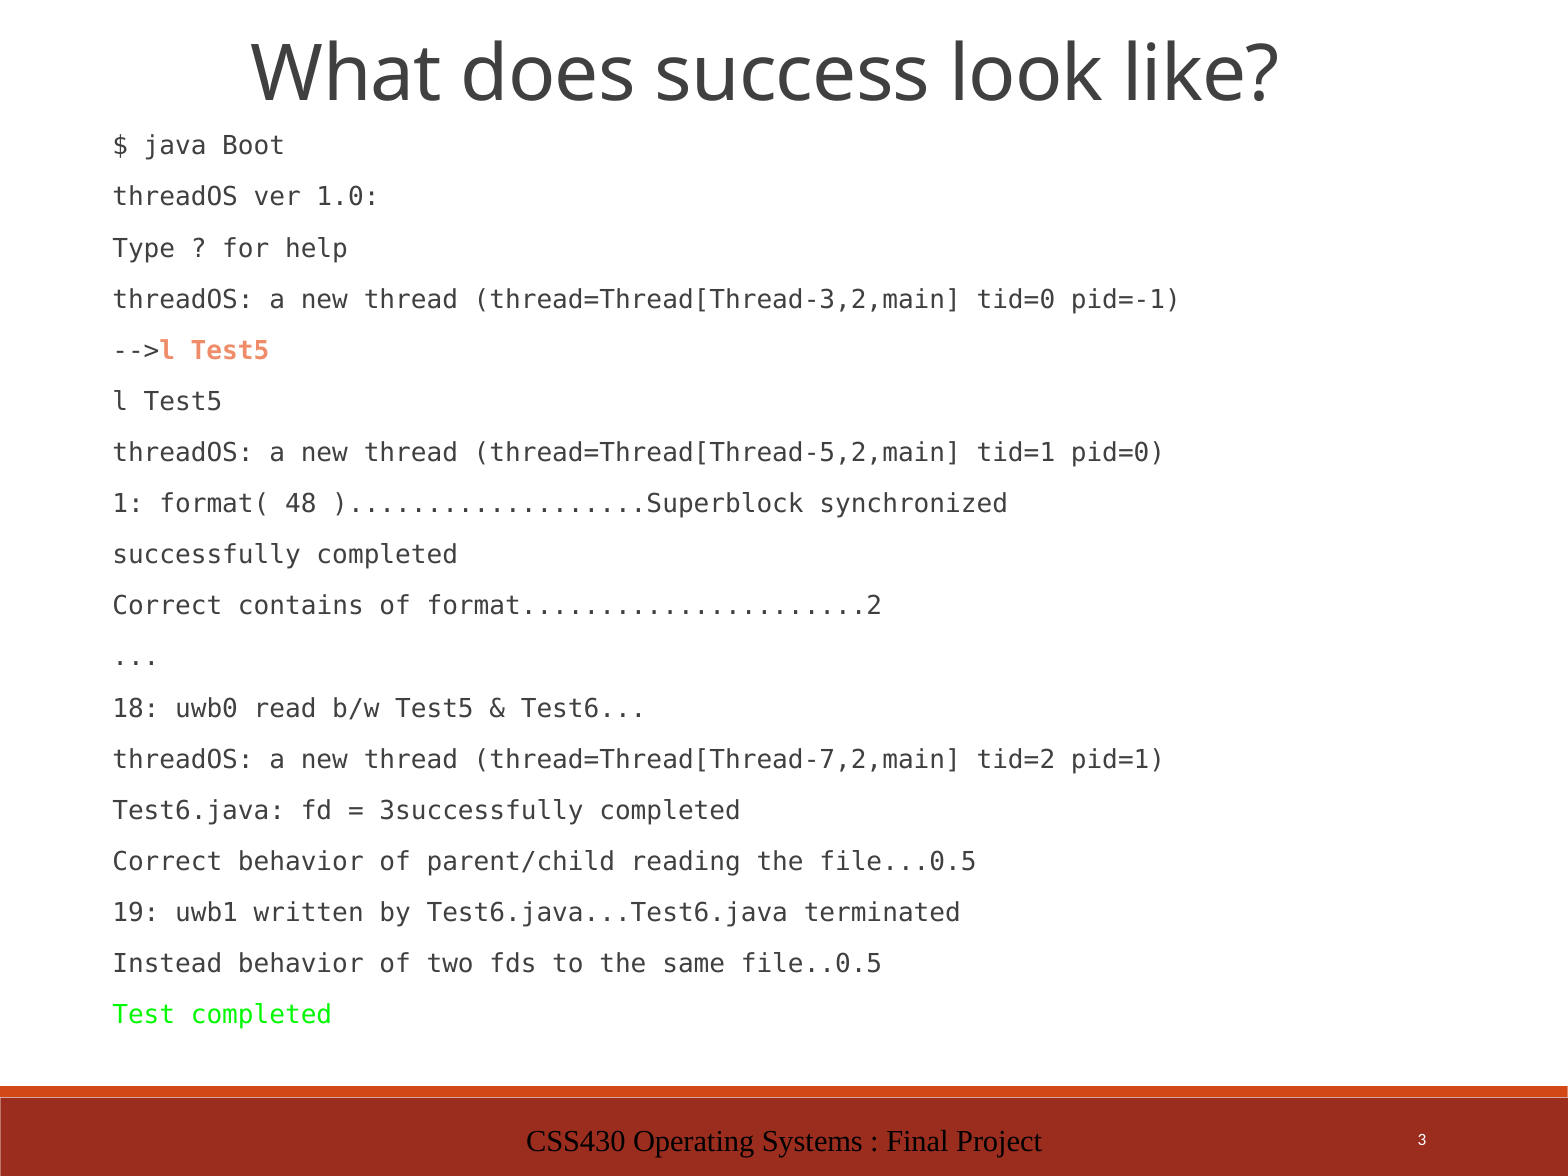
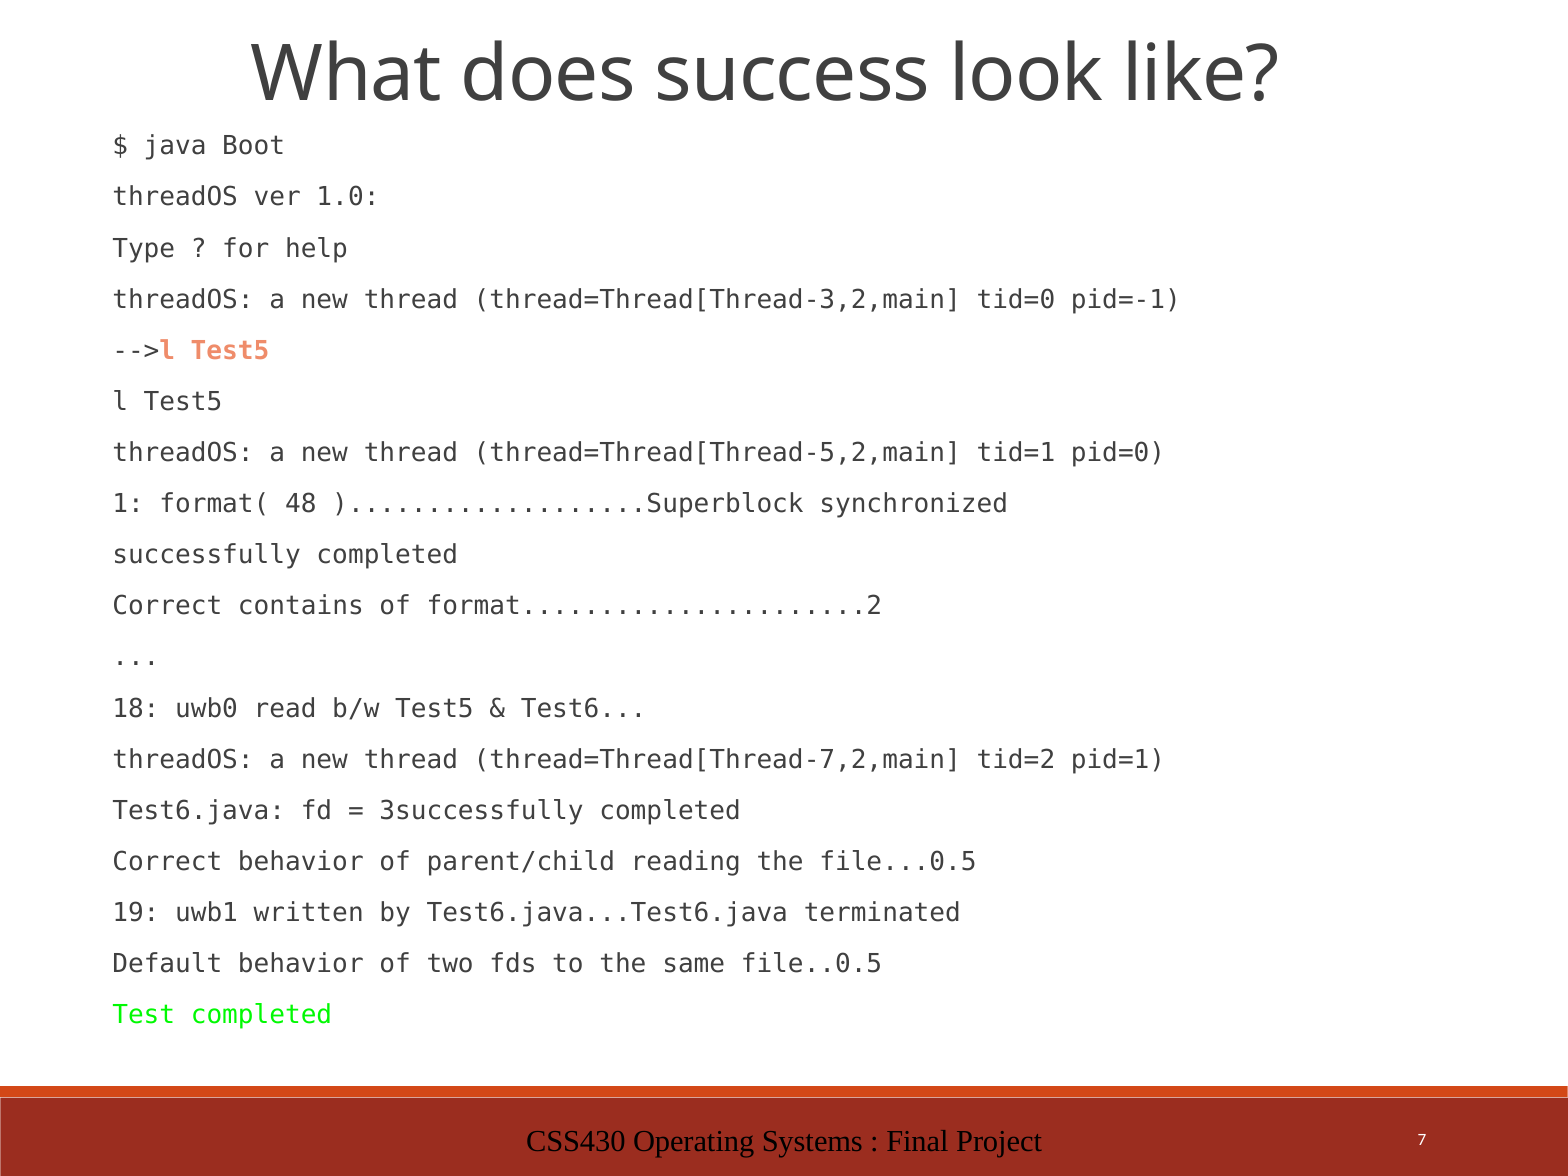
Instead: Instead -> Default
3: 3 -> 7
